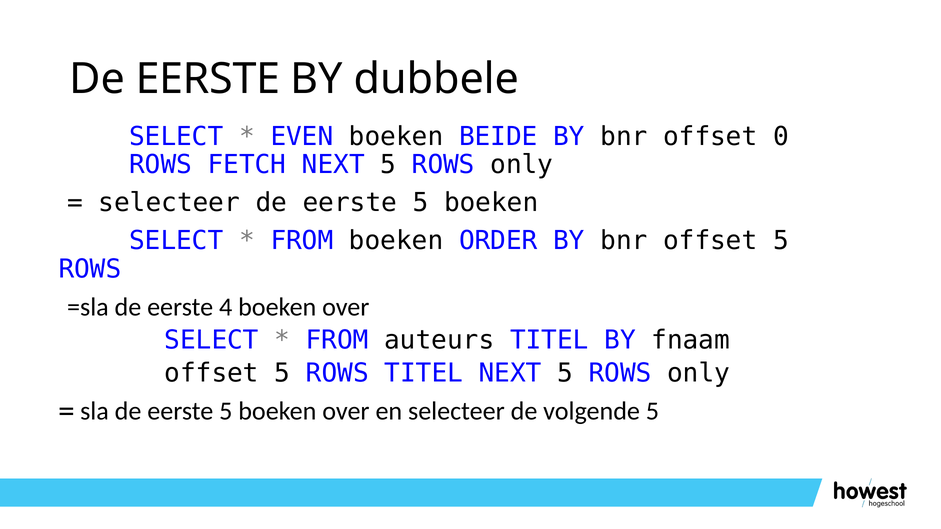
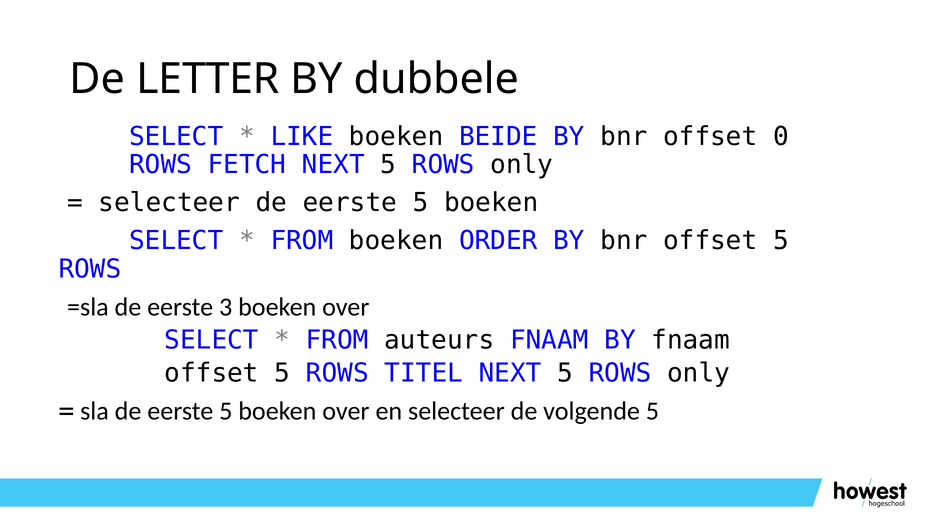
EERSTE at (208, 79): EERSTE -> LETTER
EVEN: EVEN -> LIKE
4: 4 -> 3
auteurs TITEL: TITEL -> FNAAM
